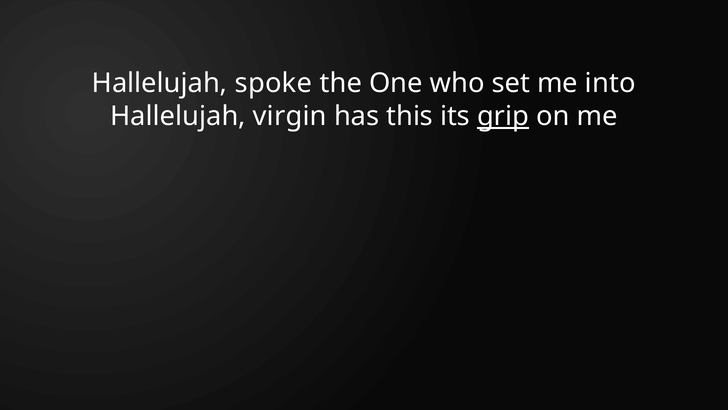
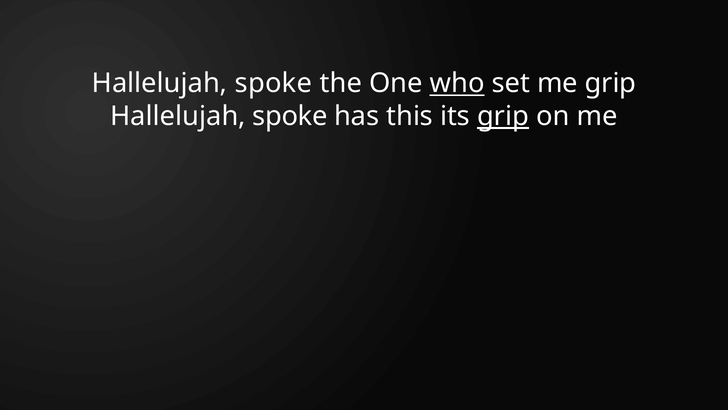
who underline: none -> present
me into: into -> grip
virgin at (290, 116): virgin -> spoke
